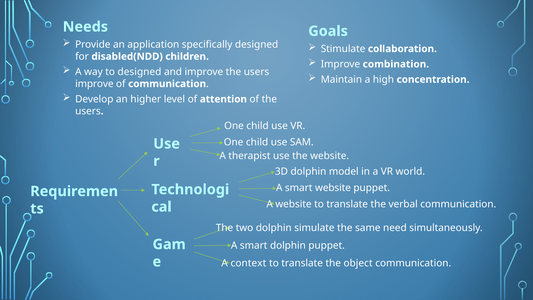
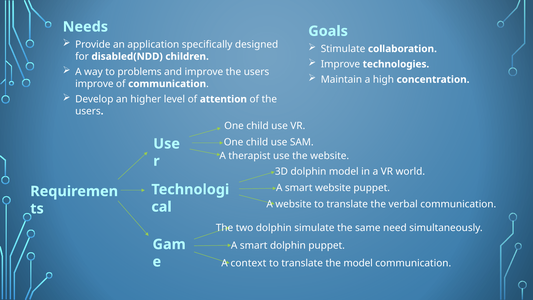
combination: combination -> technologies
to designed: designed -> problems
the object: object -> model
